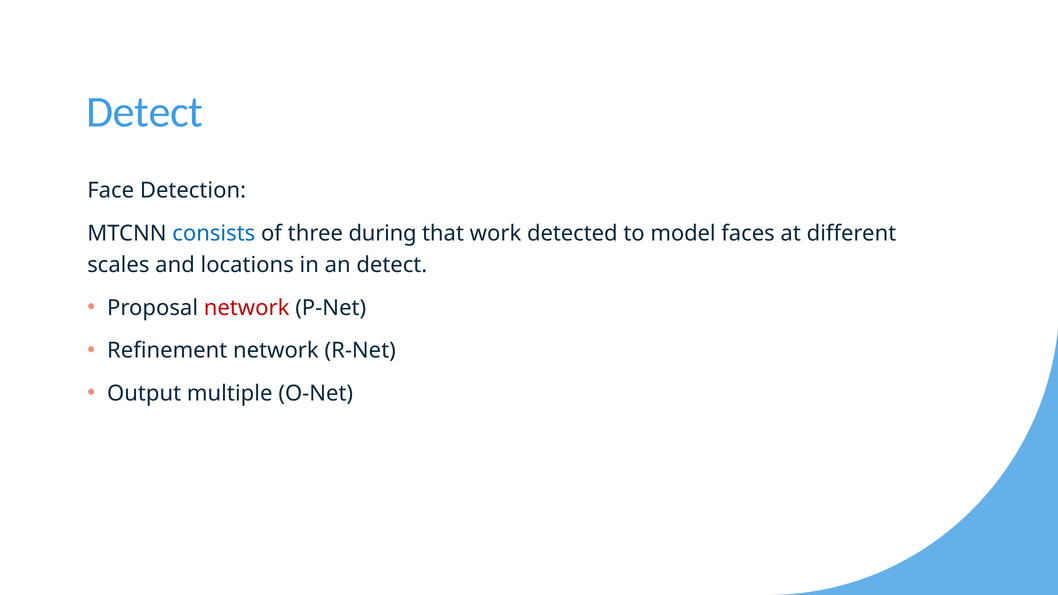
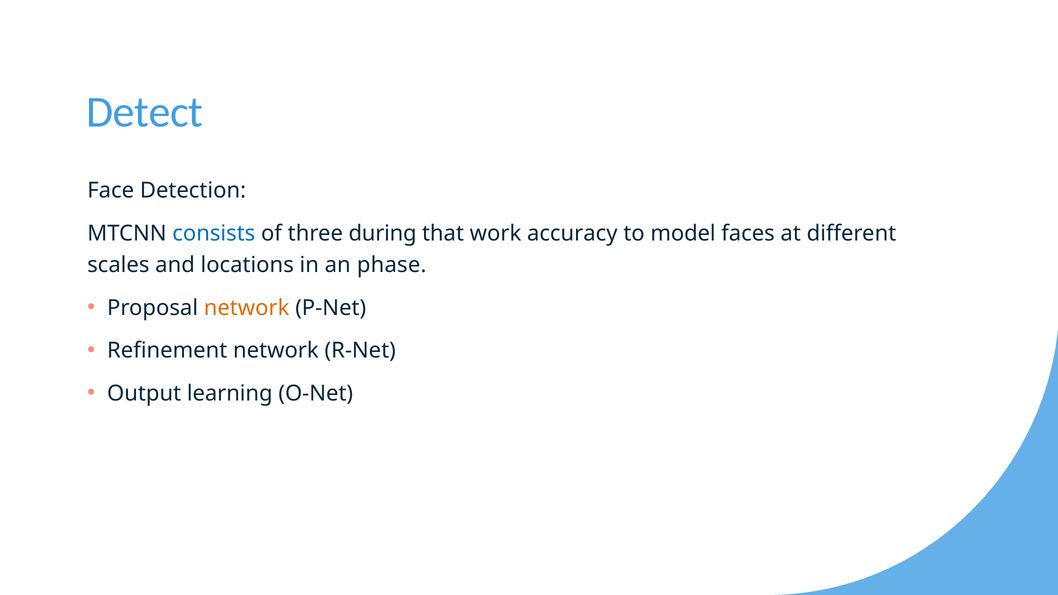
detected: detected -> accuracy
an detect: detect -> phase
network at (247, 308) colour: red -> orange
multiple: multiple -> learning
